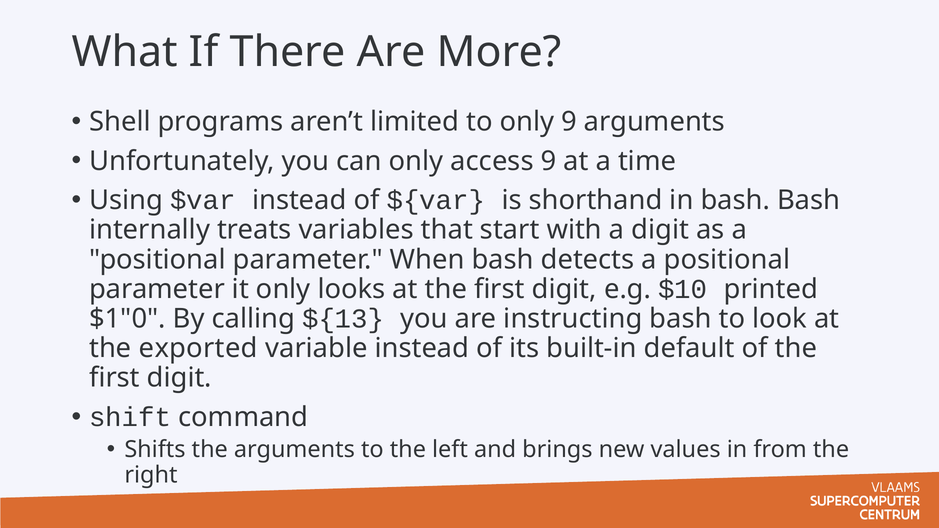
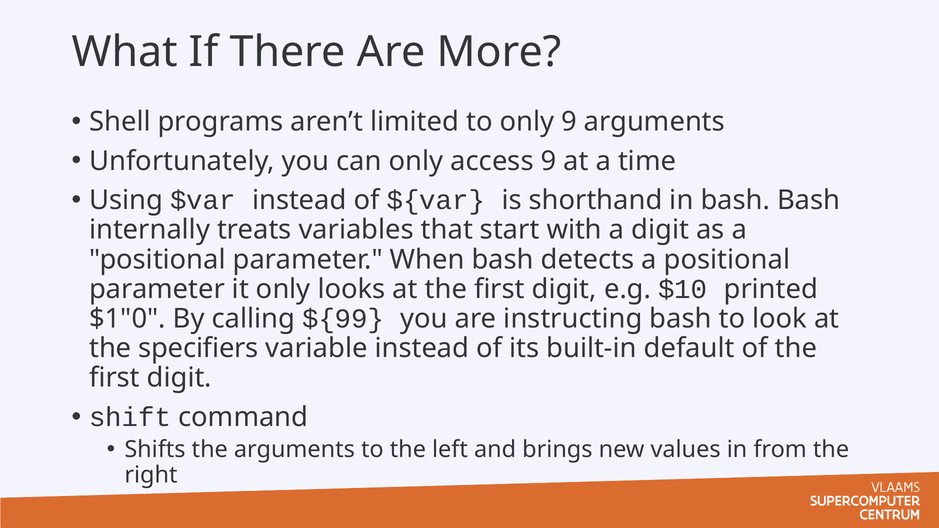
${13: ${13 -> ${99
exported: exported -> specifiers
